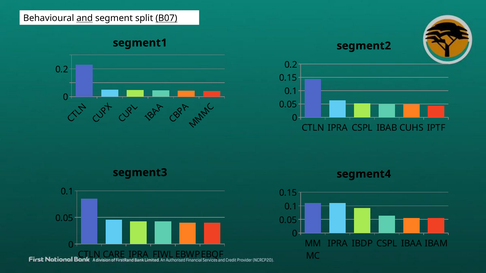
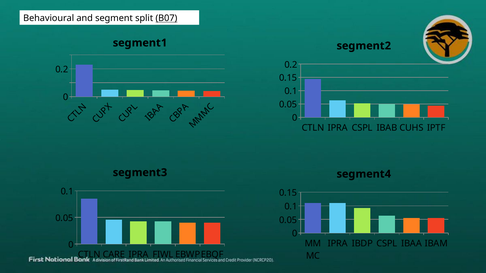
and underline: present -> none
